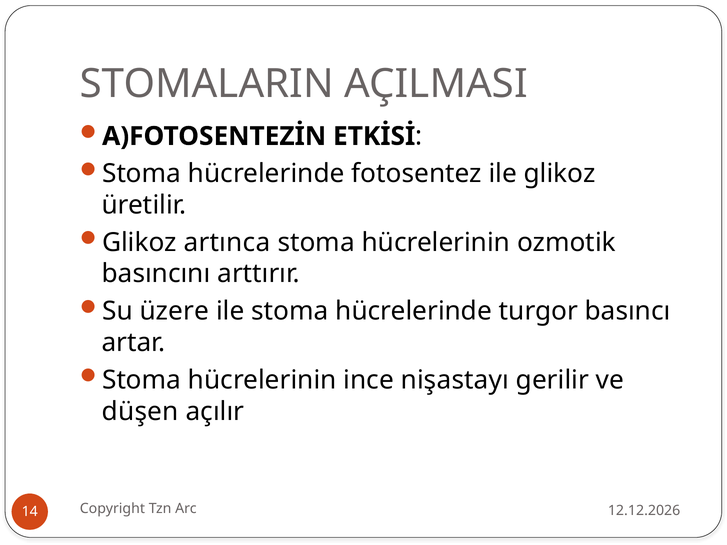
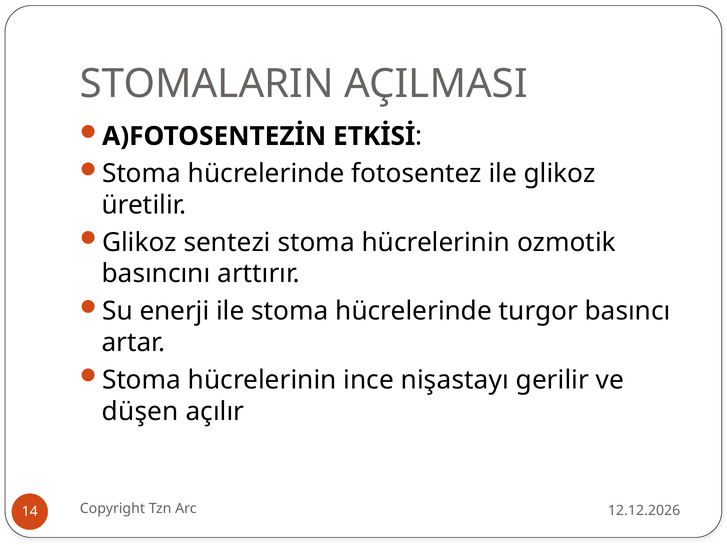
artınca: artınca -> sentezi
üzere: üzere -> enerji
